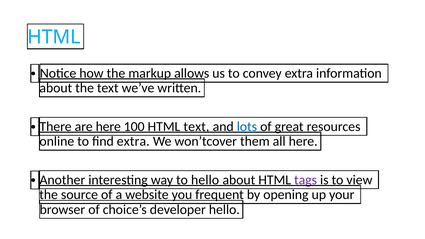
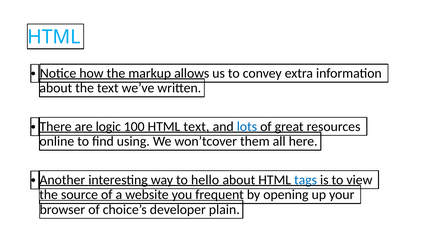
are here: here -> logic
find extra: extra -> using
tags colour: purple -> blue
developer hello: hello -> plain
